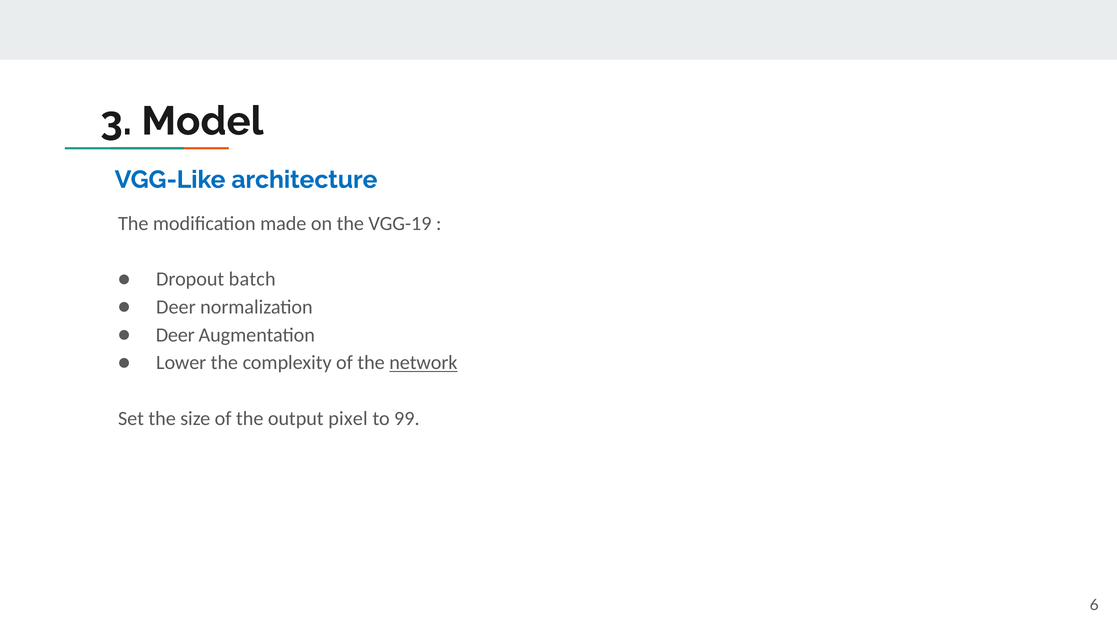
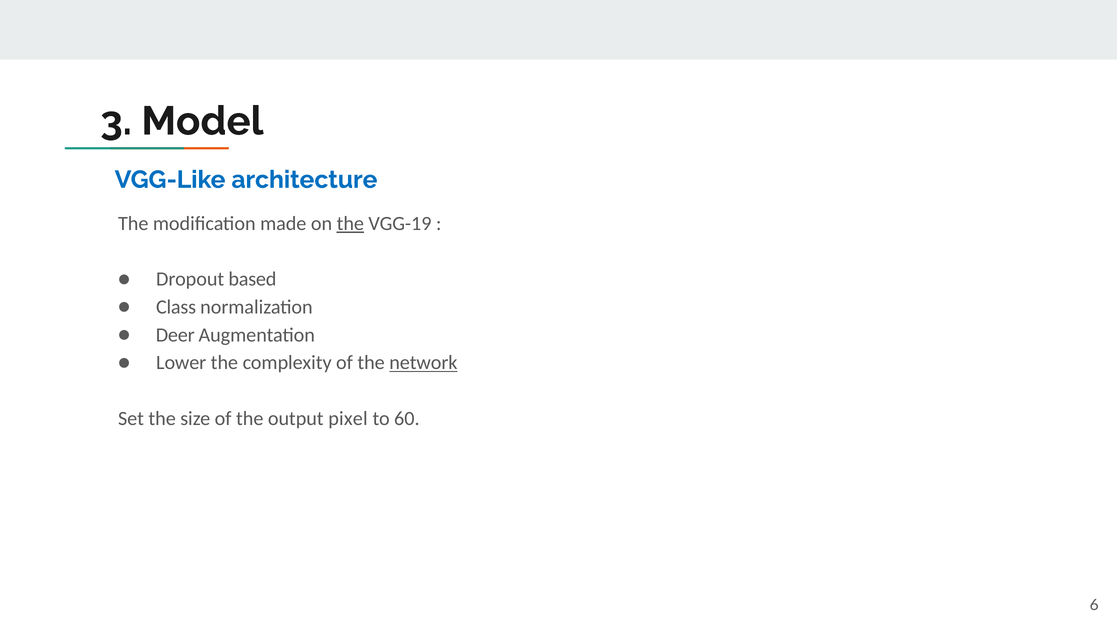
the at (350, 224) underline: none -> present
batch: batch -> based
Deer at (176, 307): Deer -> Class
99: 99 -> 60
